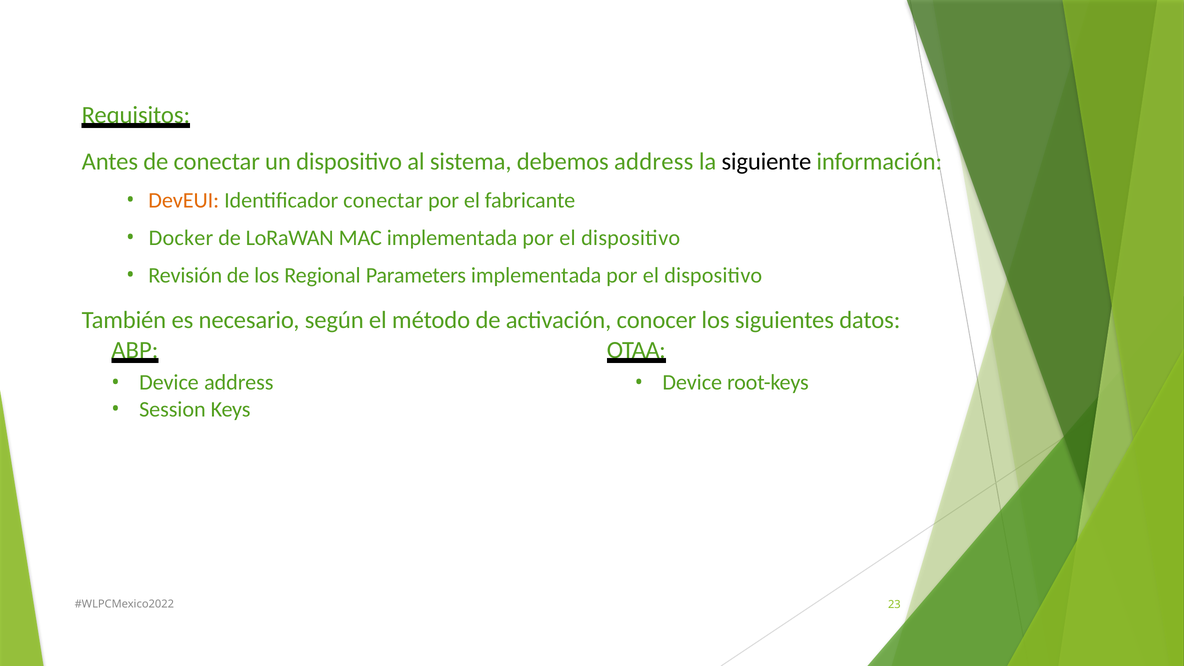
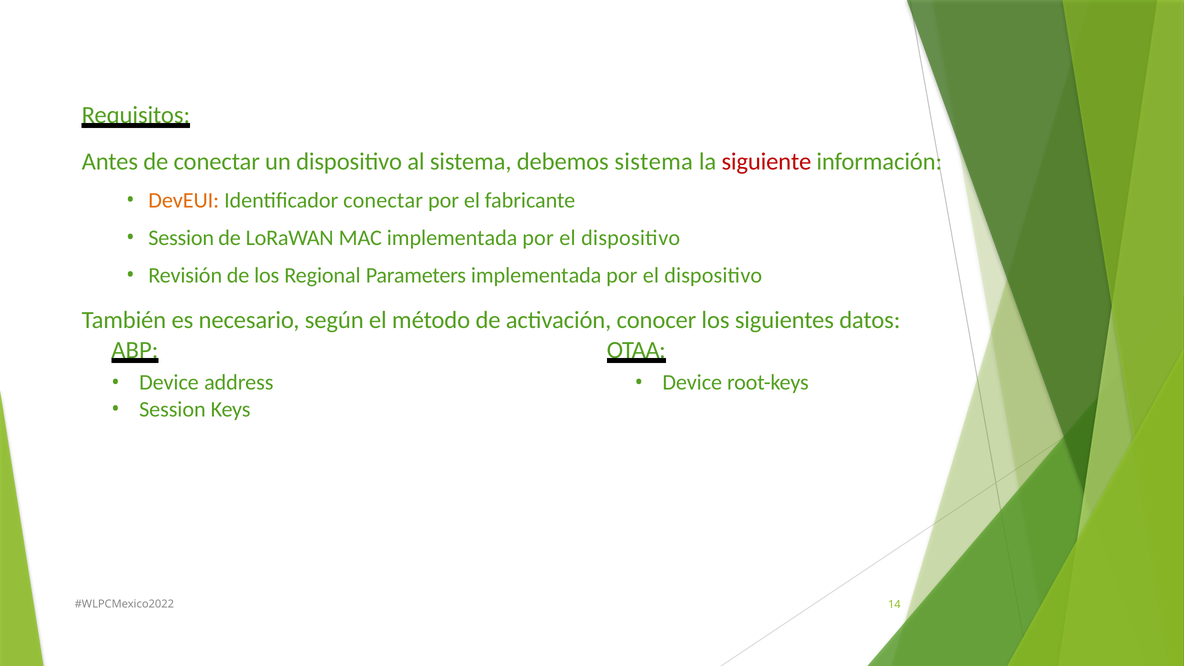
debemos address: address -> sistema
siguiente colour: black -> red
Docker at (181, 238): Docker -> Session
23: 23 -> 14
